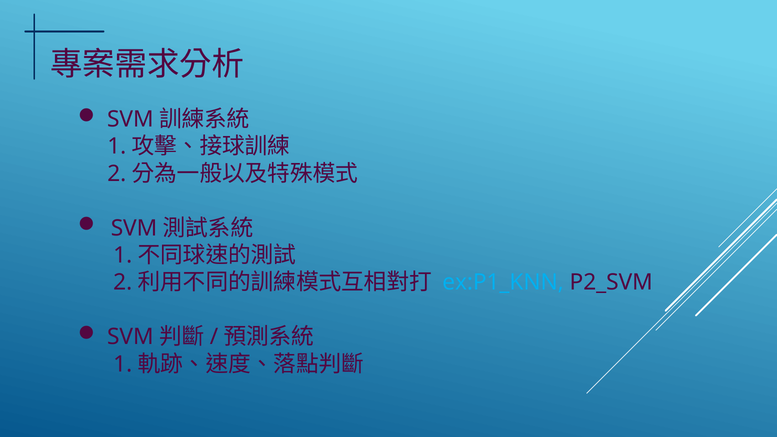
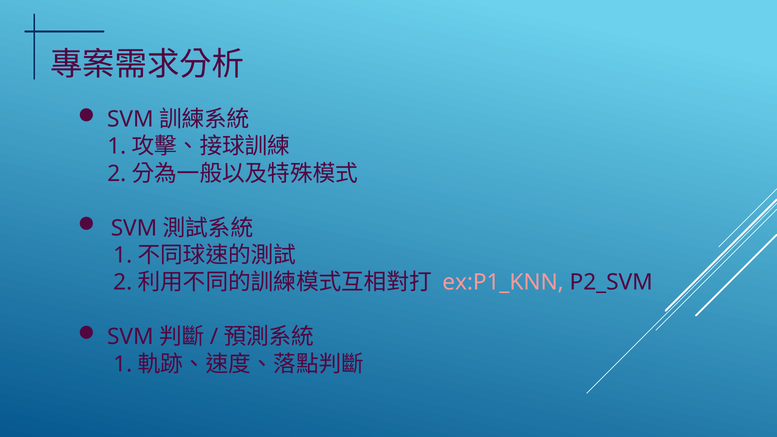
ex:P1_KNN colour: light blue -> pink
